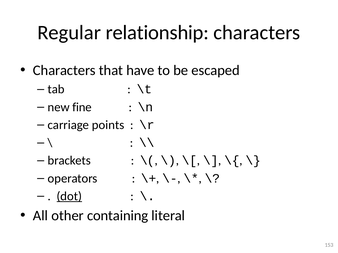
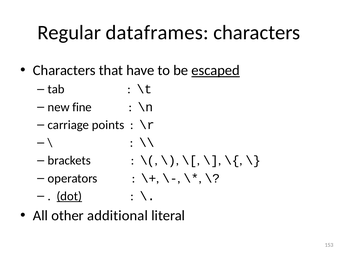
relationship: relationship -> dataframes
escaped underline: none -> present
containing: containing -> additional
